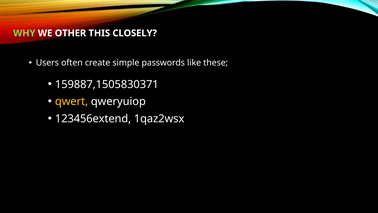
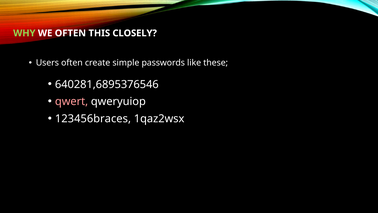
WE OTHER: OTHER -> OFTEN
159887,1505830371: 159887,1505830371 -> 640281,6895376546
qwert colour: yellow -> pink
123456extend: 123456extend -> 123456braces
